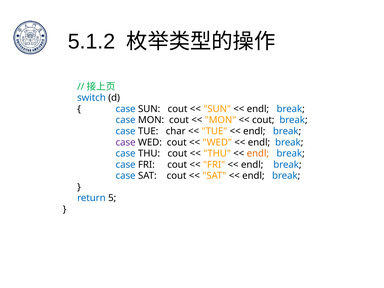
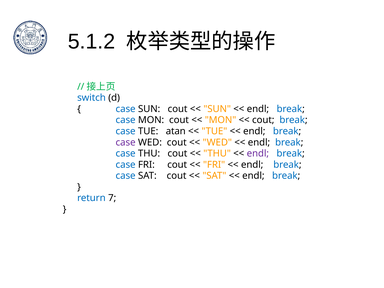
char: char -> atan
endl at (258, 153) colour: orange -> purple
5: 5 -> 7
